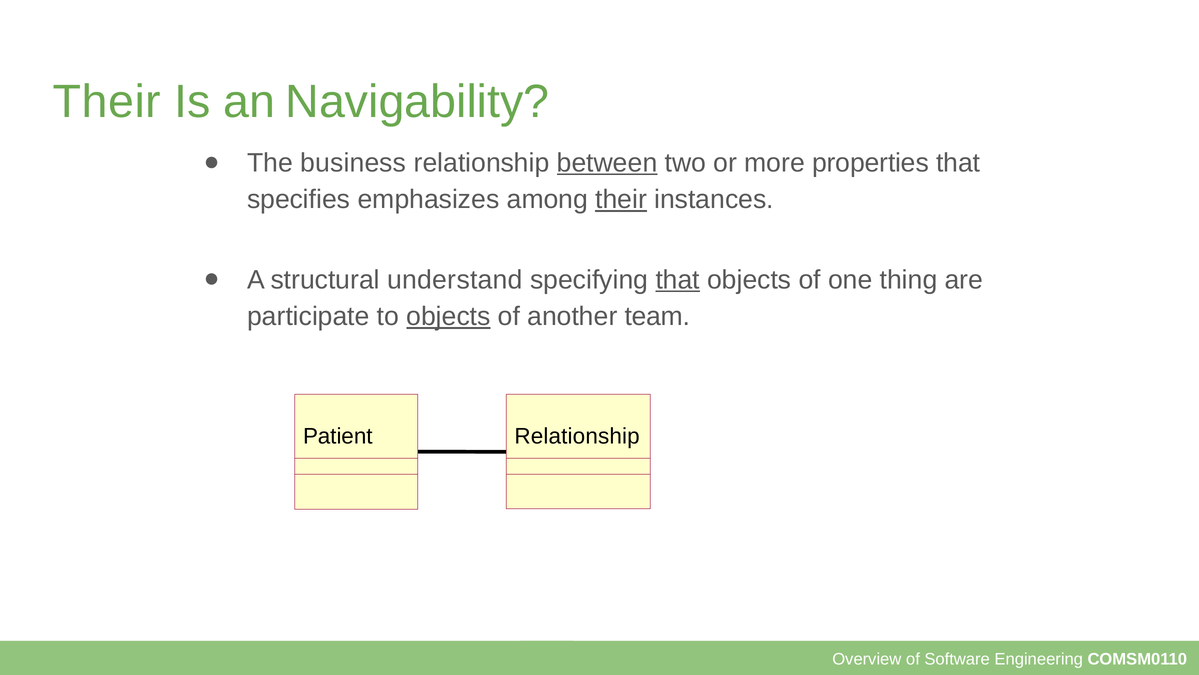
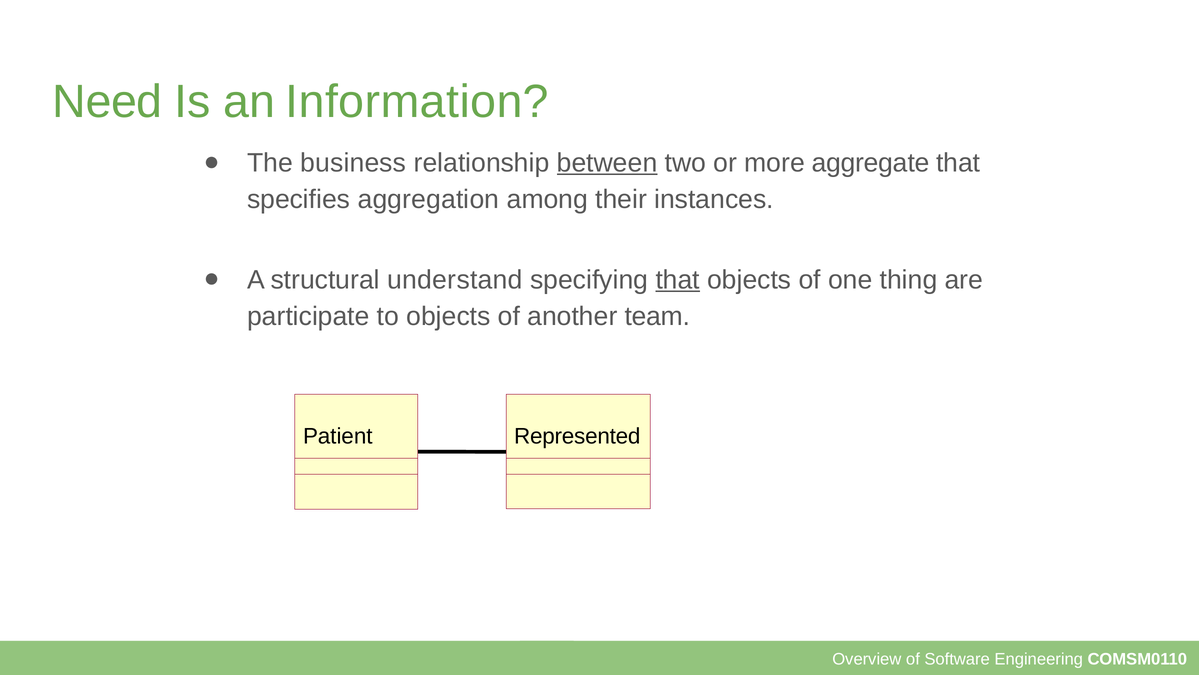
Their at (107, 102): Their -> Need
Navigability: Navigability -> Information
properties: properties -> aggregate
emphasizes: emphasizes -> aggregation
their at (621, 199) underline: present -> none
objects at (448, 316) underline: present -> none
Patient Relationship: Relationship -> Represented
